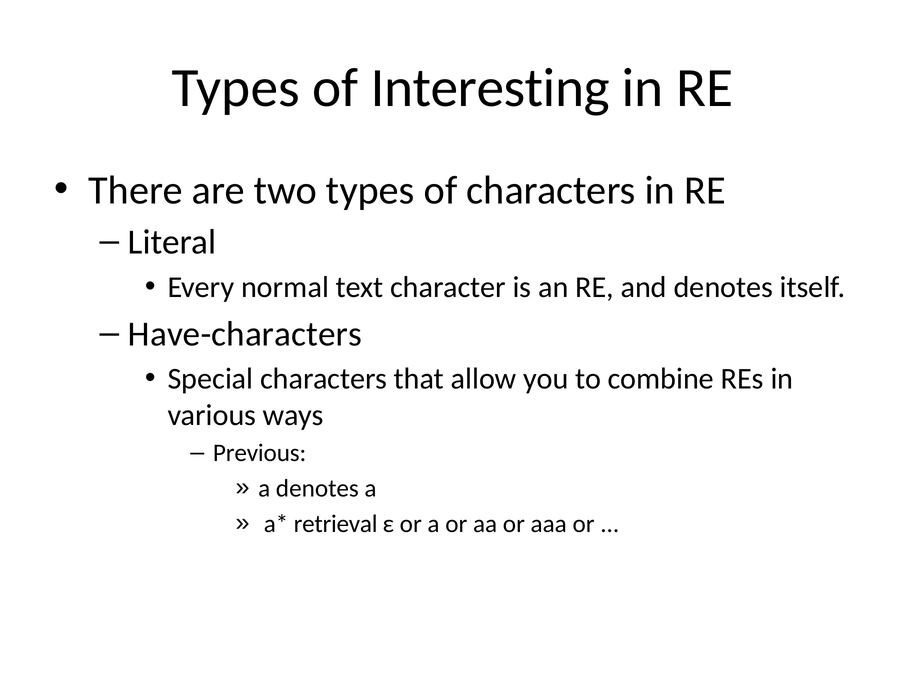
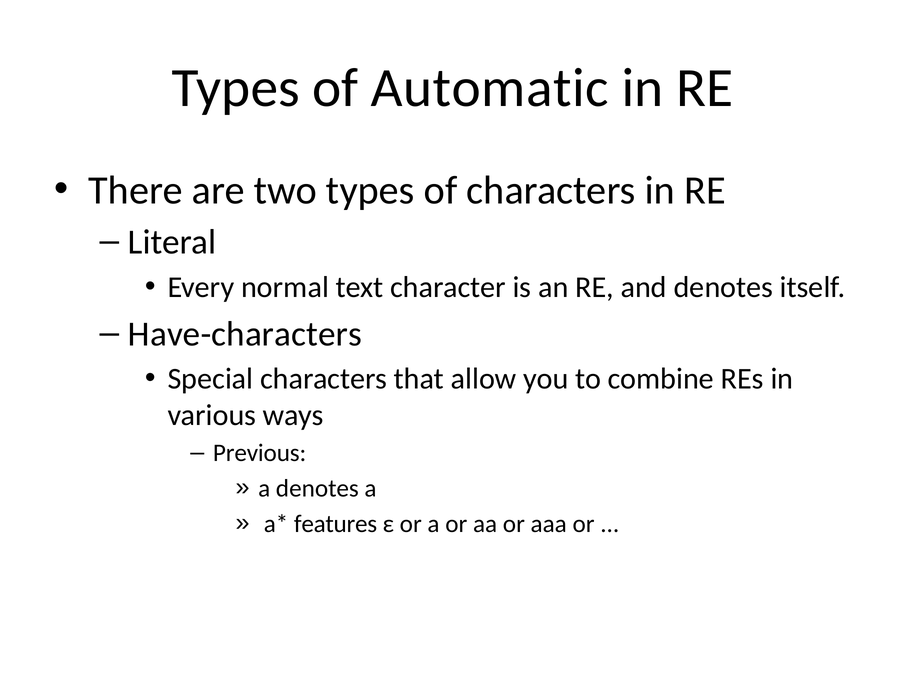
Interesting: Interesting -> Automatic
retrieval: retrieval -> features
